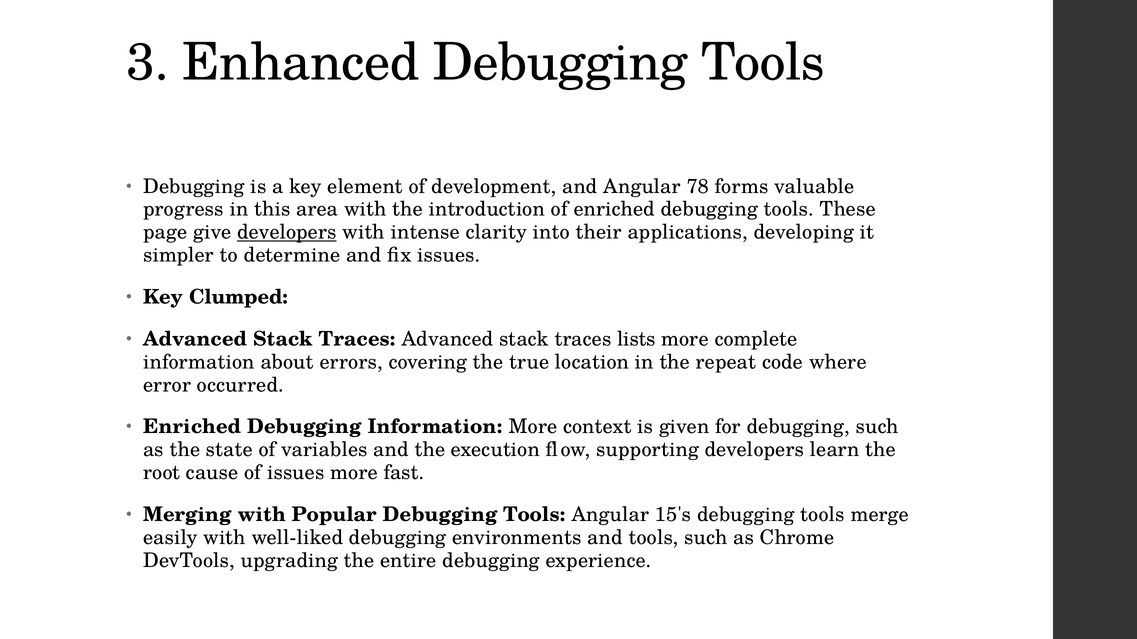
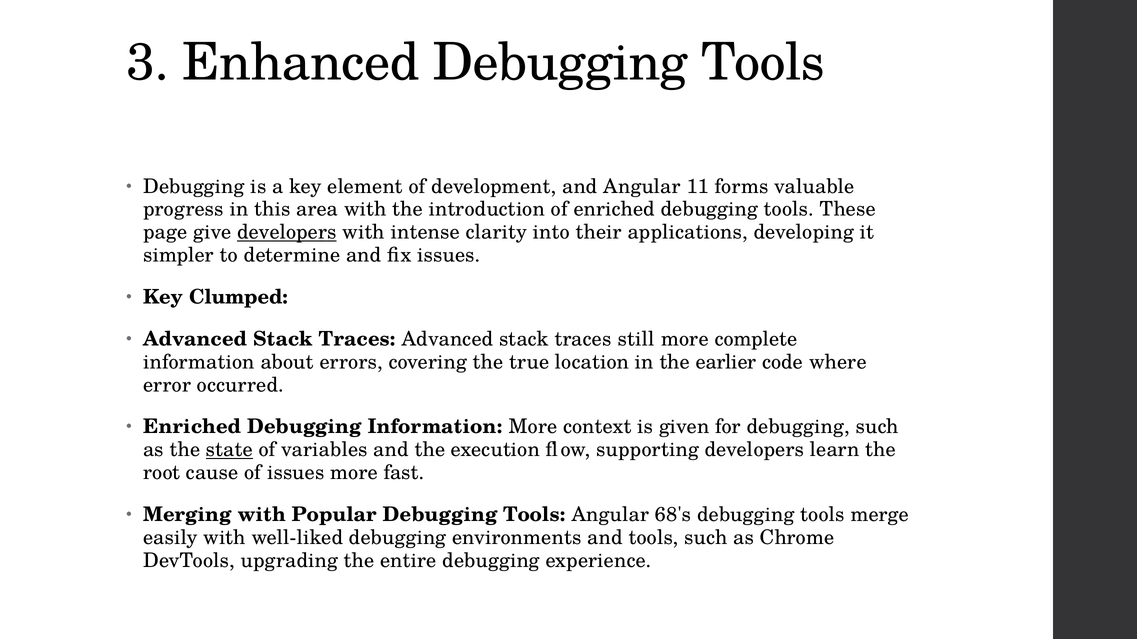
78: 78 -> 11
lists: lists -> still
repeat: repeat -> earlier
state underline: none -> present
15's: 15's -> 68's
